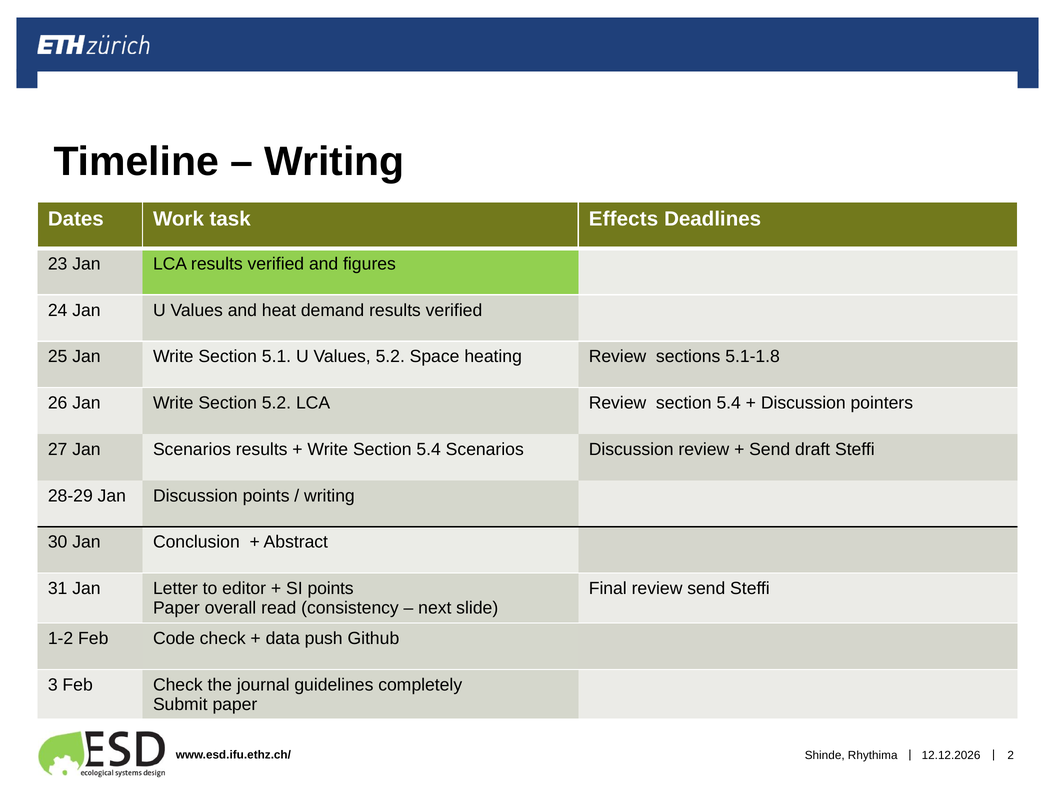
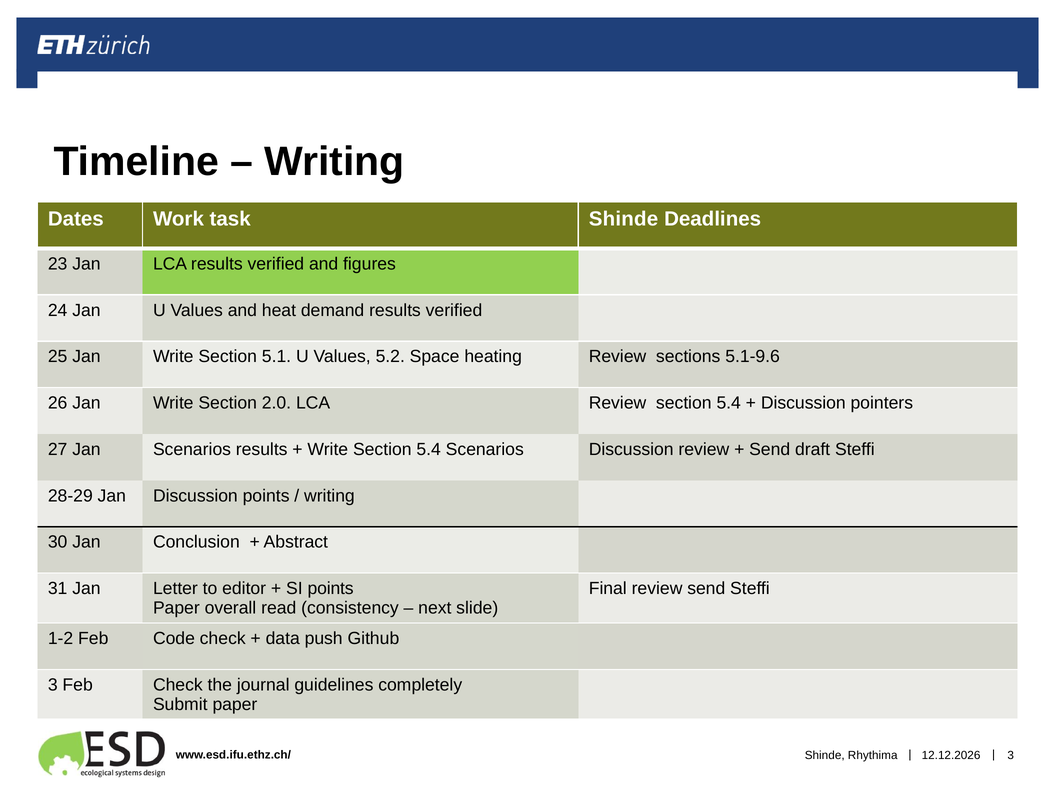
task Effects: Effects -> Shinde
5.1-1.8: 5.1-1.8 -> 5.1-9.6
Section 5.2: 5.2 -> 2.0
Rhythima 2: 2 -> 3
